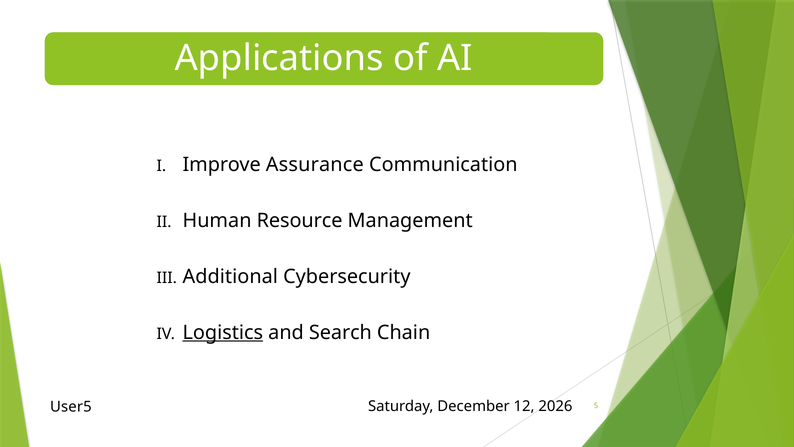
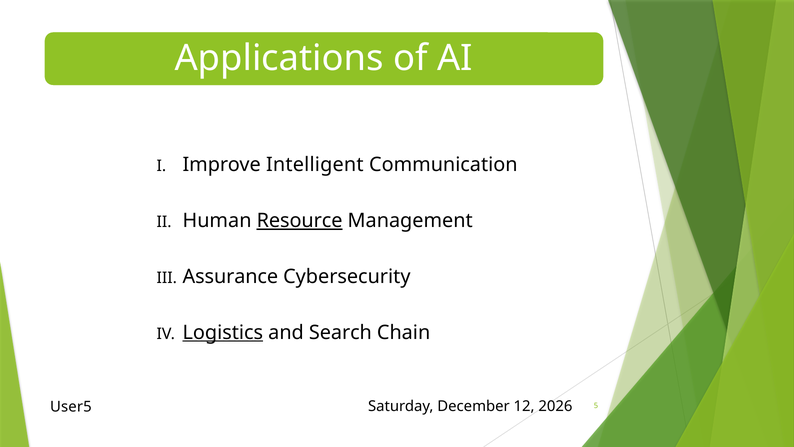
Assurance: Assurance -> Intelligent
Resource underline: none -> present
Additional: Additional -> Assurance
